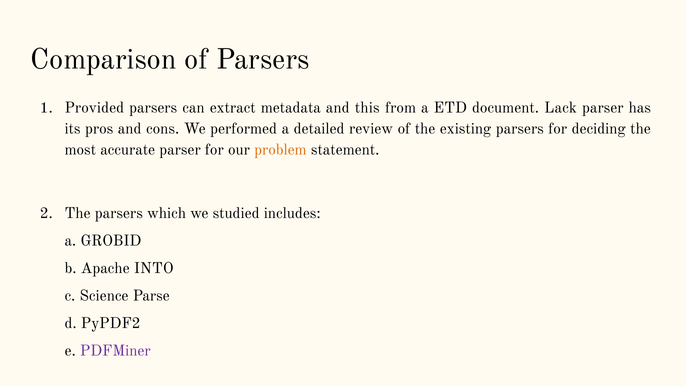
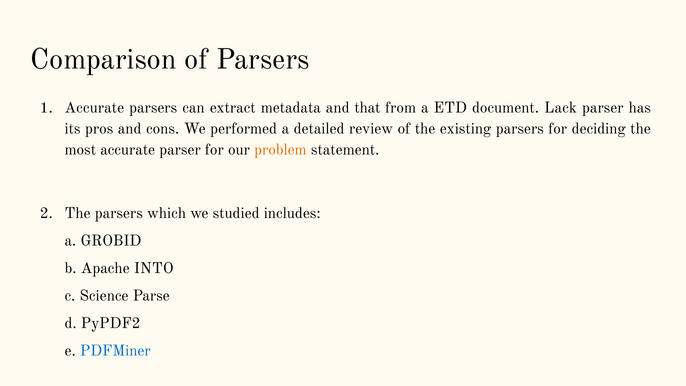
Provided at (94, 108): Provided -> Accurate
this: this -> that
PDFMiner colour: purple -> blue
